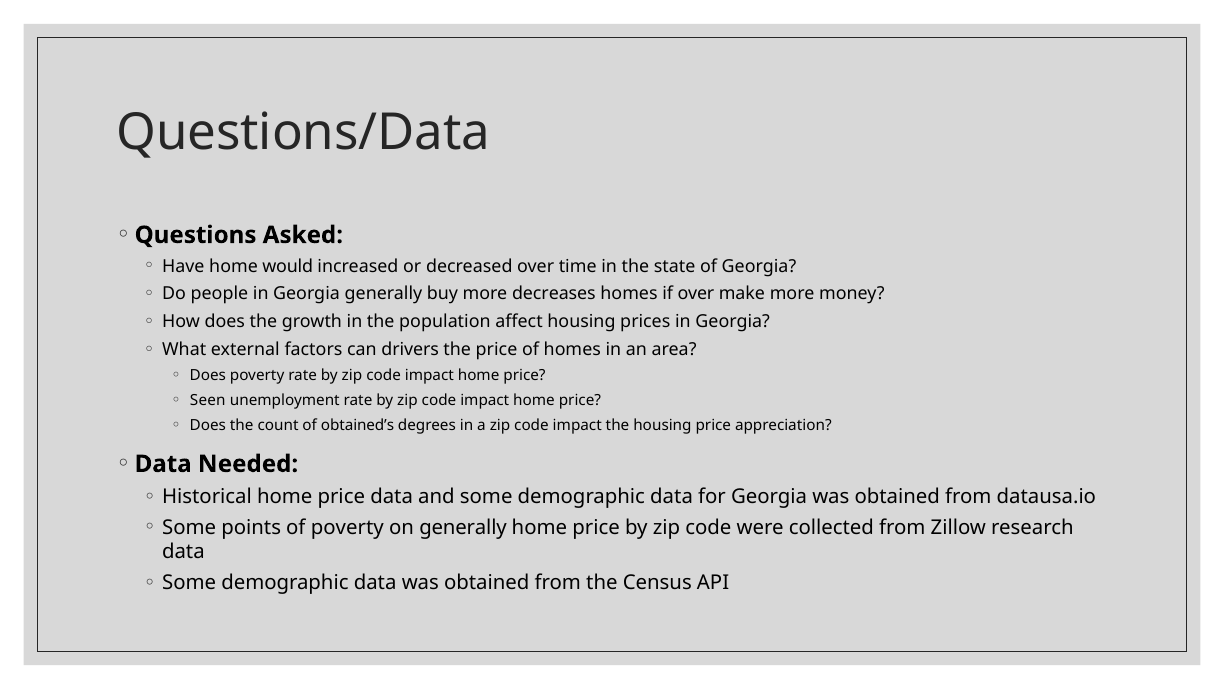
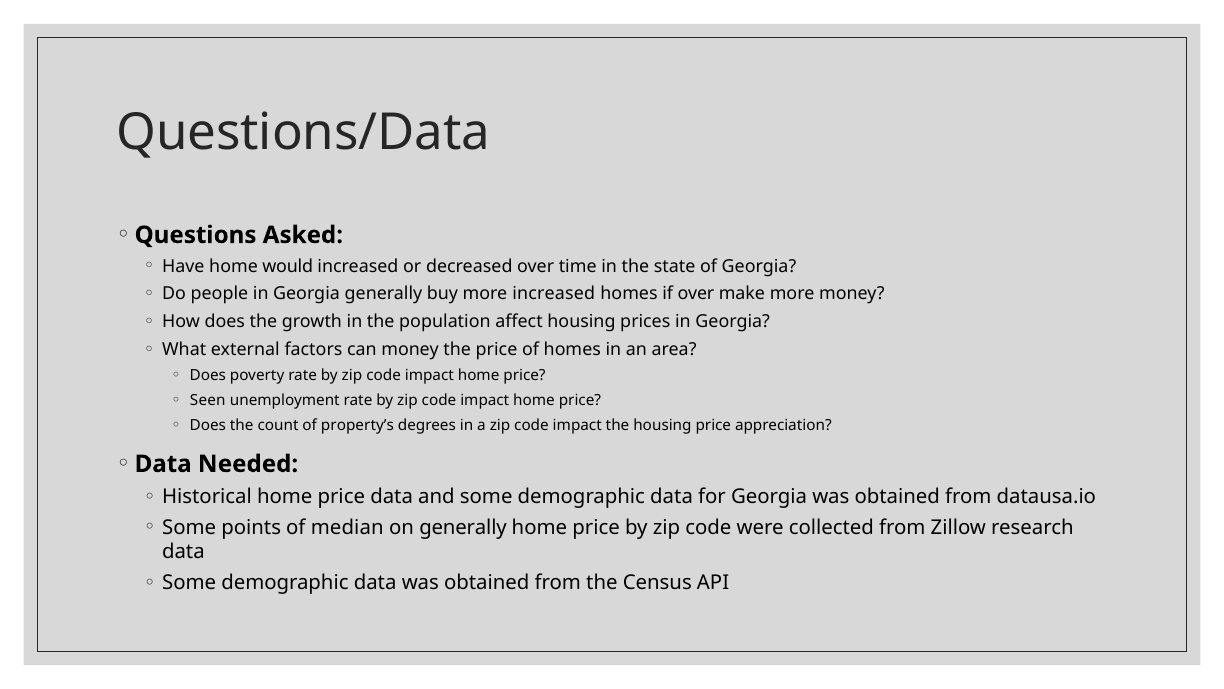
more decreases: decreases -> increased
can drivers: drivers -> money
obtained’s: obtained’s -> property’s
of poverty: poverty -> median
